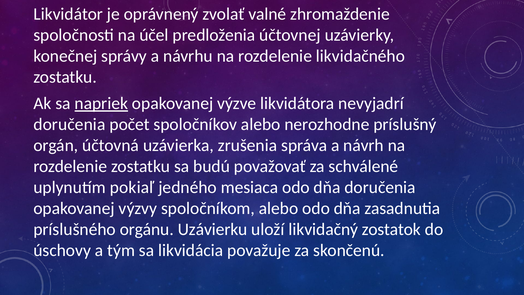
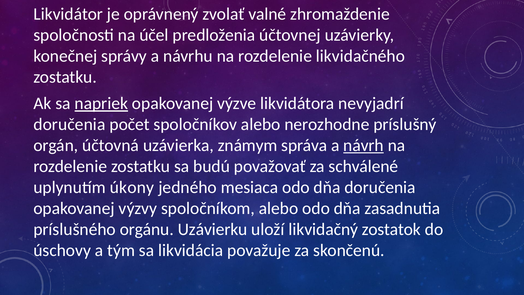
zrušenia: zrušenia -> známym
návrh underline: none -> present
pokiaľ: pokiaľ -> úkony
